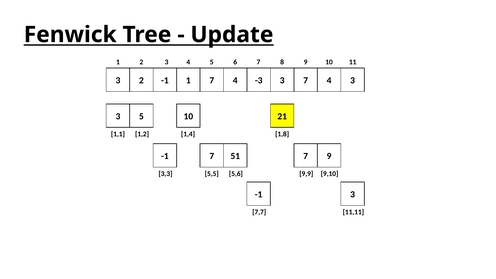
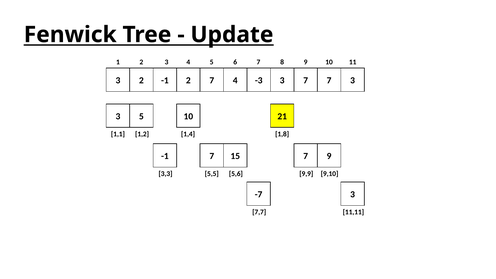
-1 1: 1 -> 2
3 7 4: 4 -> 7
51: 51 -> 15
-1 at (259, 194): -1 -> -7
